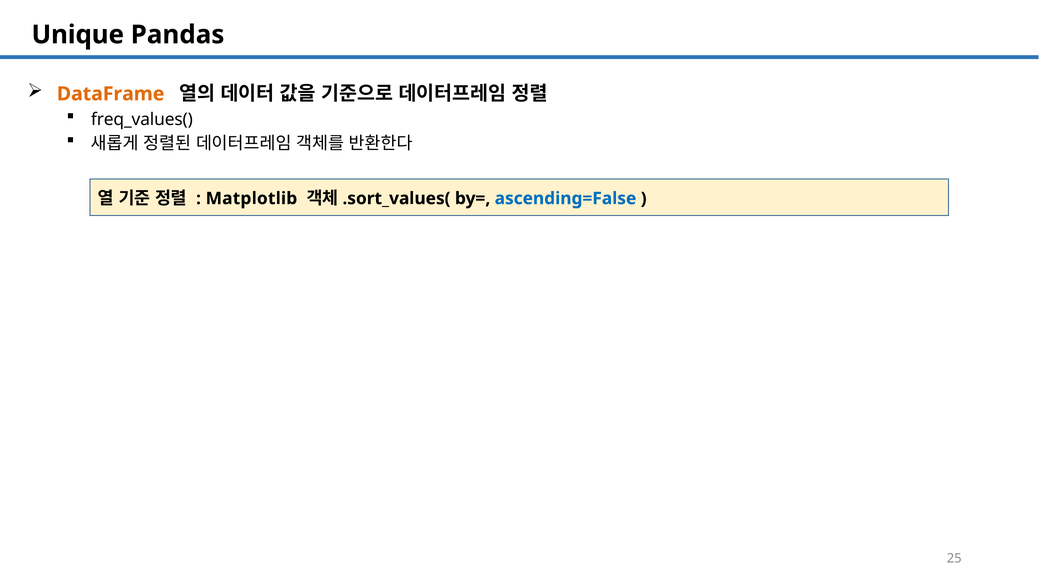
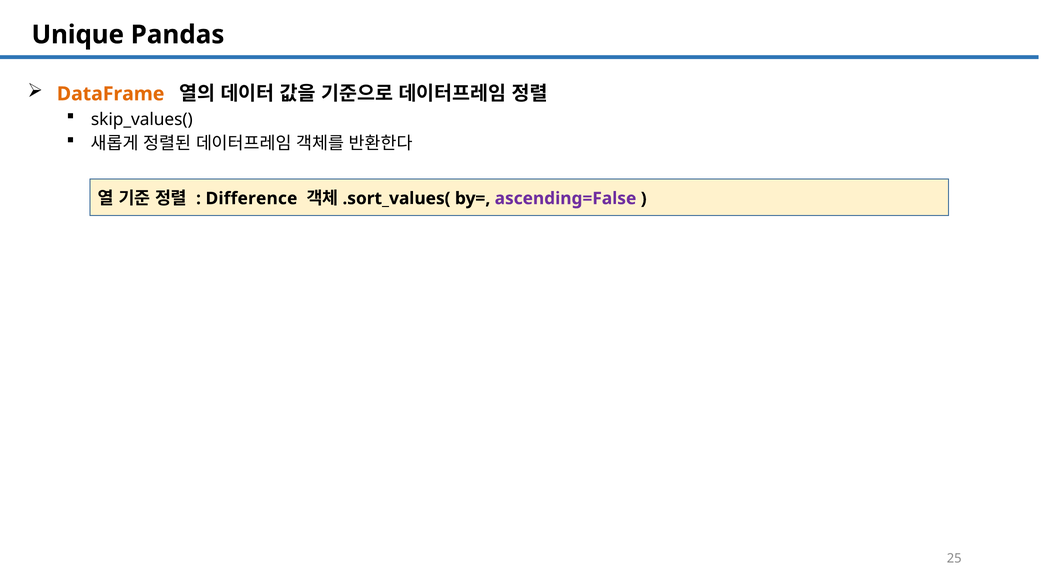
freq_values(: freq_values( -> skip_values(
Matplotlib: Matplotlib -> Difference
ascending=False colour: blue -> purple
